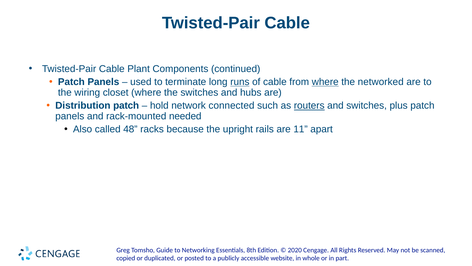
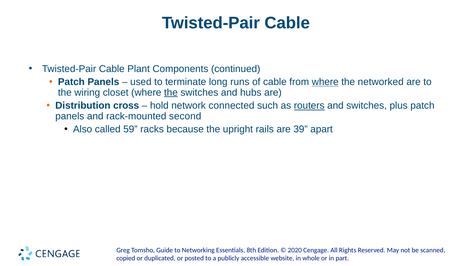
runs underline: present -> none
the at (171, 92) underline: none -> present
Distribution patch: patch -> cross
needed: needed -> second
48: 48 -> 59
11: 11 -> 39
